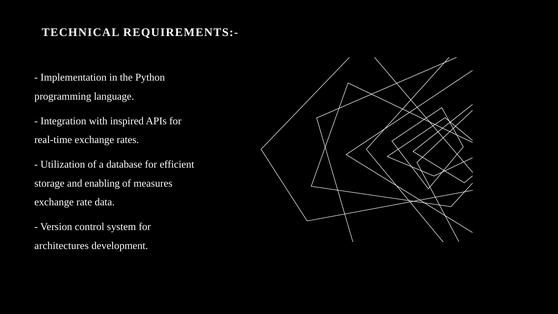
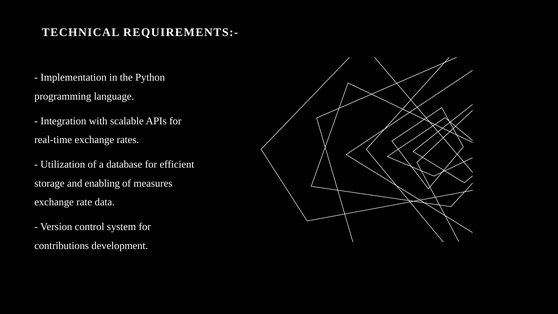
inspired: inspired -> scalable
architectures: architectures -> contributions
